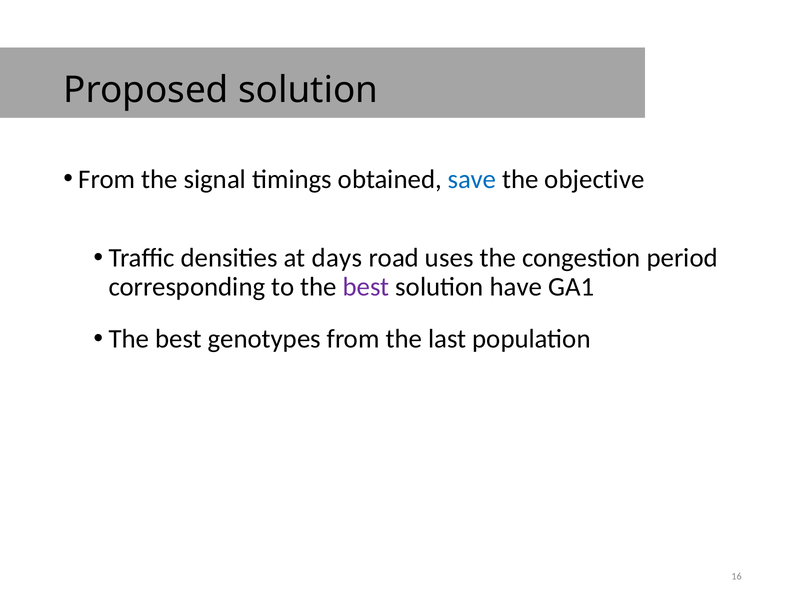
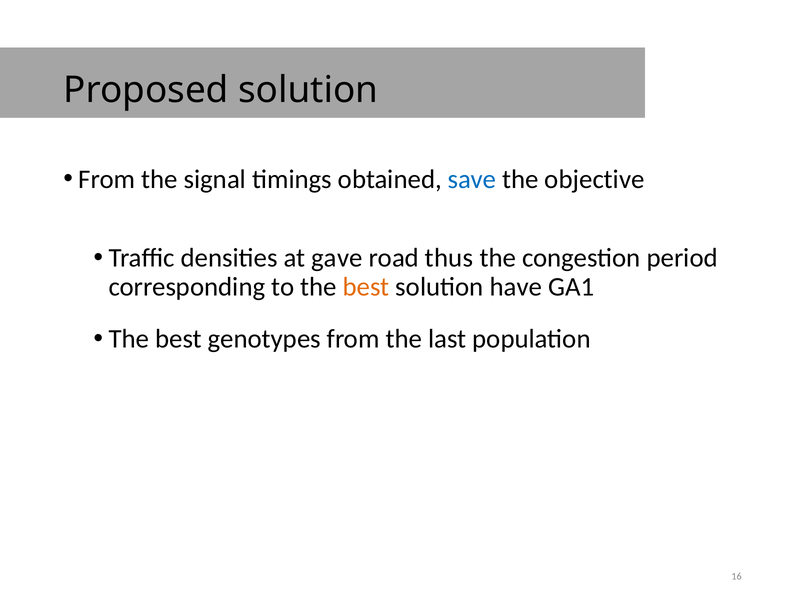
days: days -> gave
uses: uses -> thus
best at (366, 287) colour: purple -> orange
